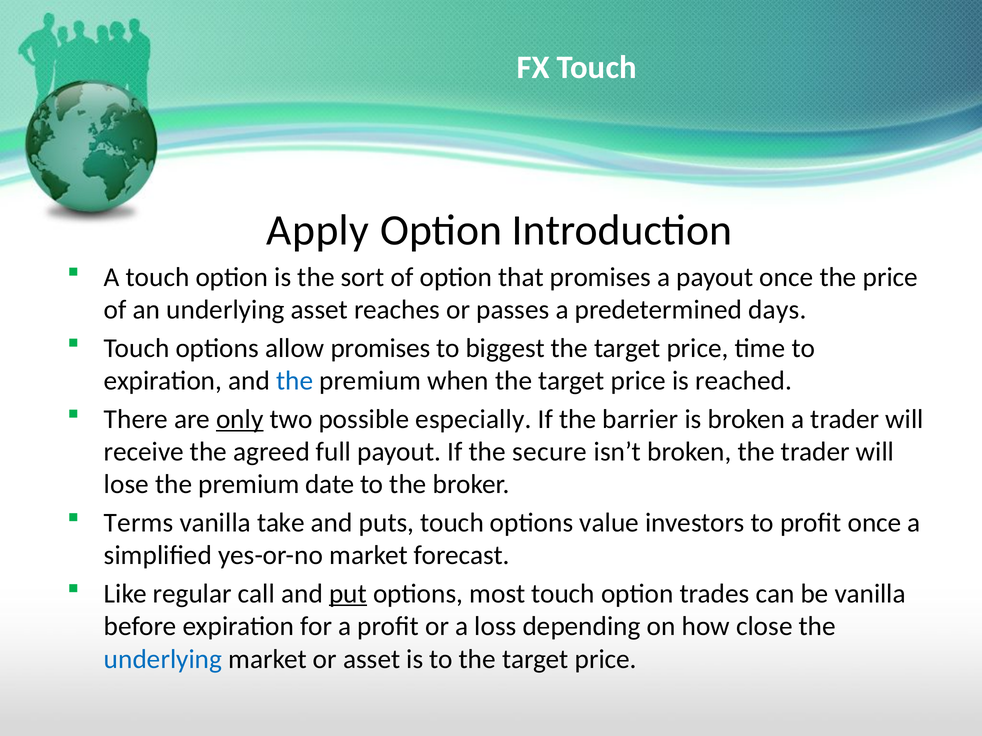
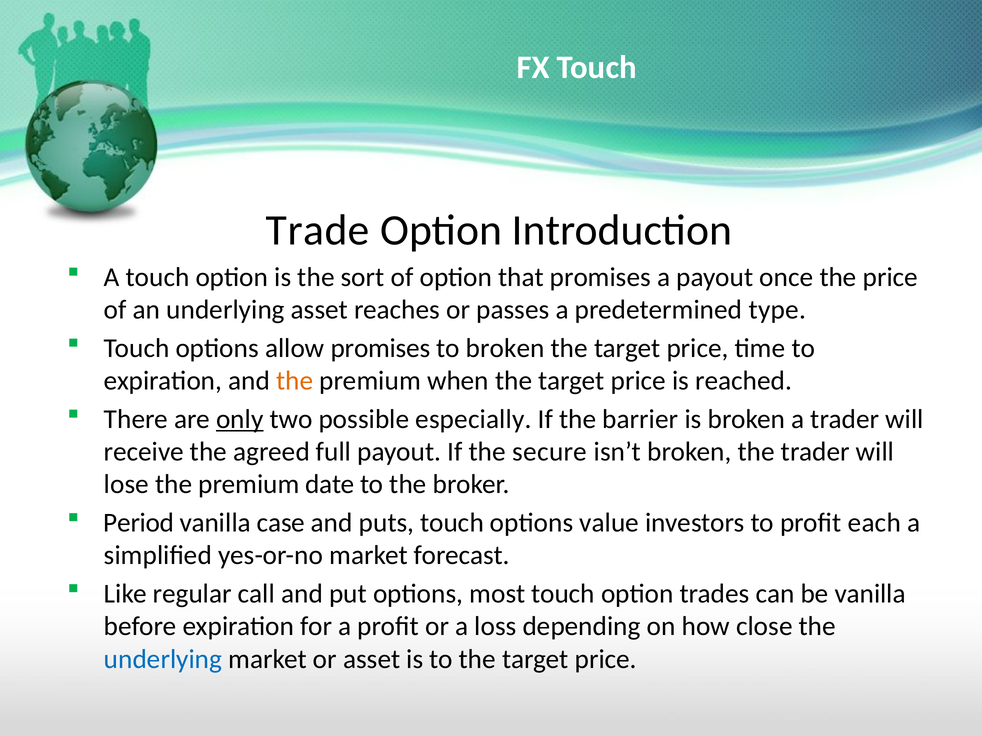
Apply: Apply -> Trade
days: days -> type
to biggest: biggest -> broken
the at (295, 381) colour: blue -> orange
Terms: Terms -> Period
take: take -> case
profit once: once -> each
put underline: present -> none
